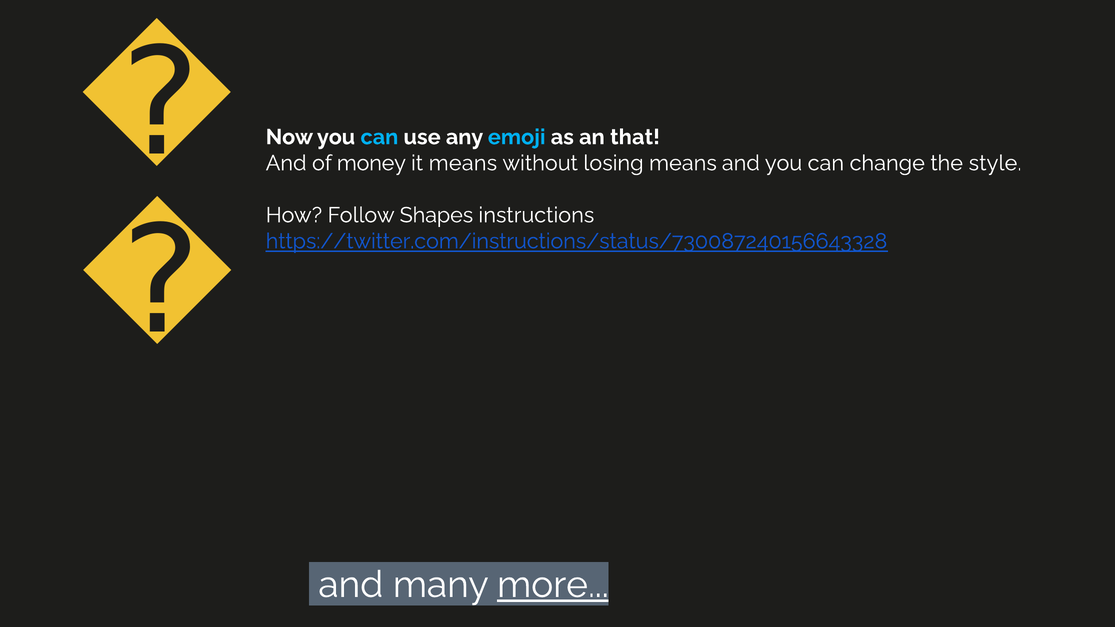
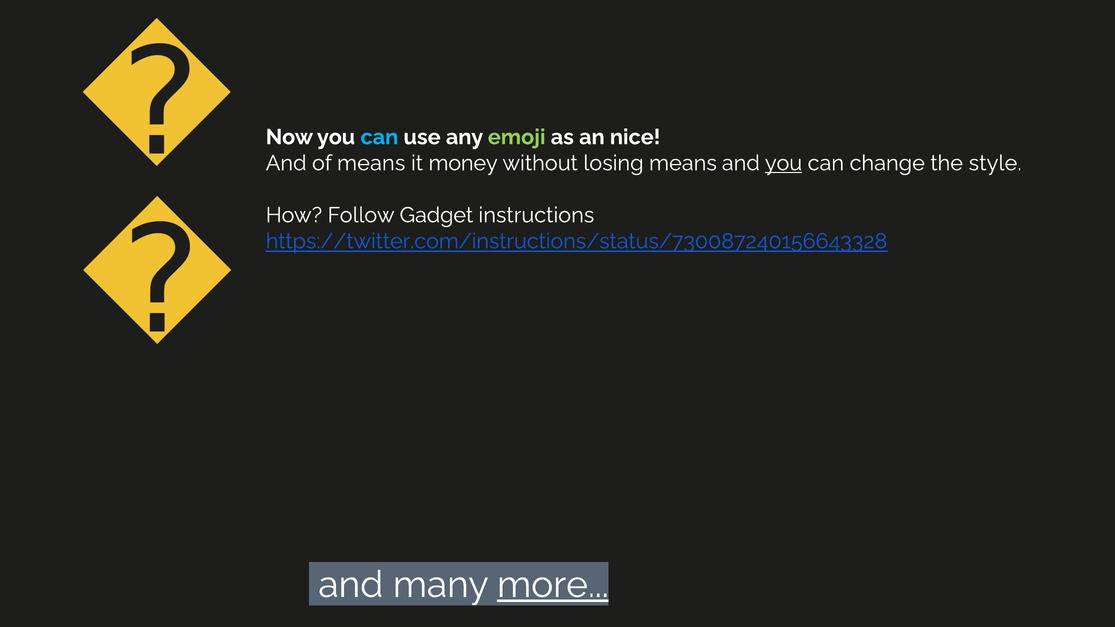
emoji colour: light blue -> light green
that: that -> nice
of money: money -> means
it means: means -> money
you at (784, 163) underline: none -> present
Shapes: Shapes -> Gadget
